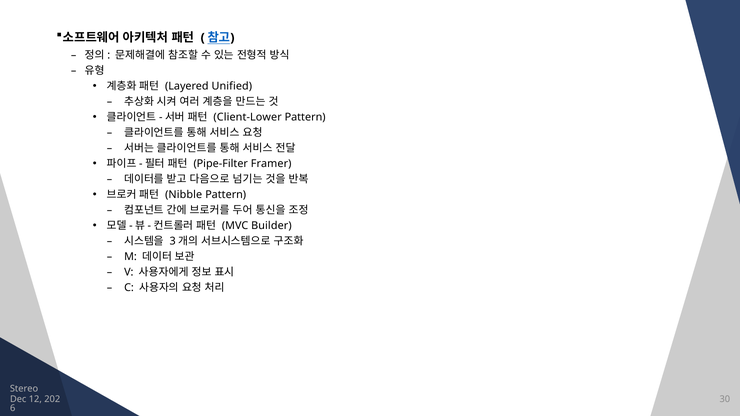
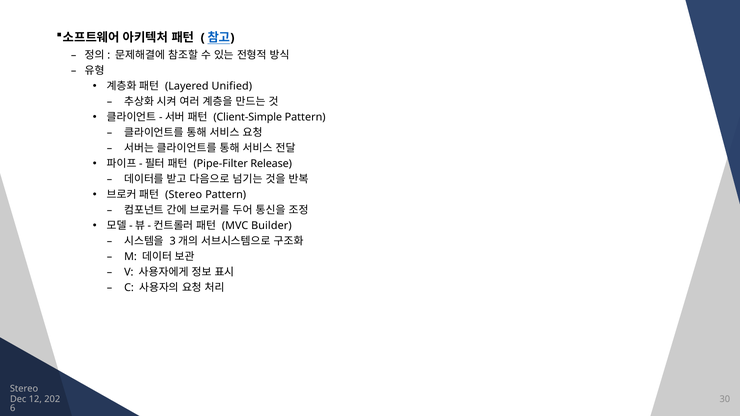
Client-Lower: Client-Lower -> Client-Simple
Framer: Framer -> Release
Nibble at (184, 195): Nibble -> Stereo
